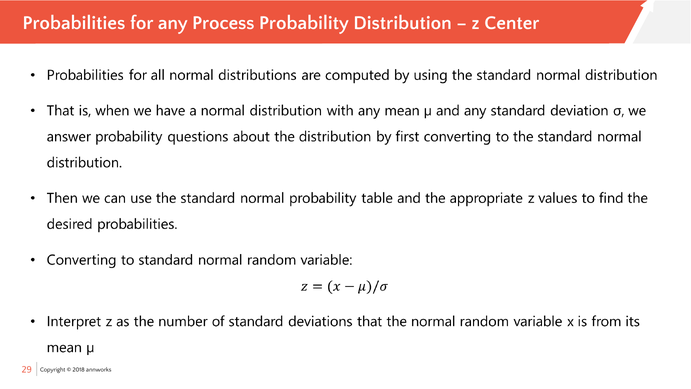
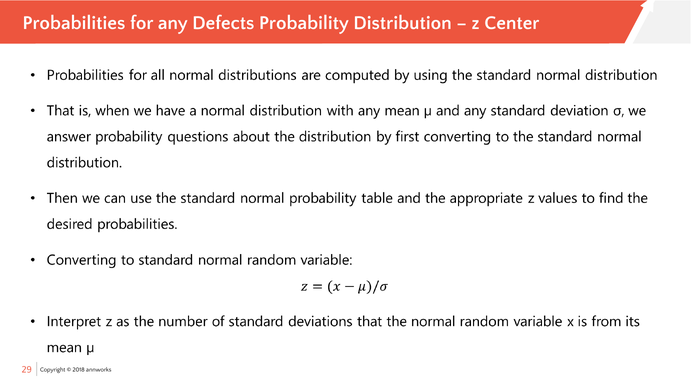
Process: Process -> Defects
